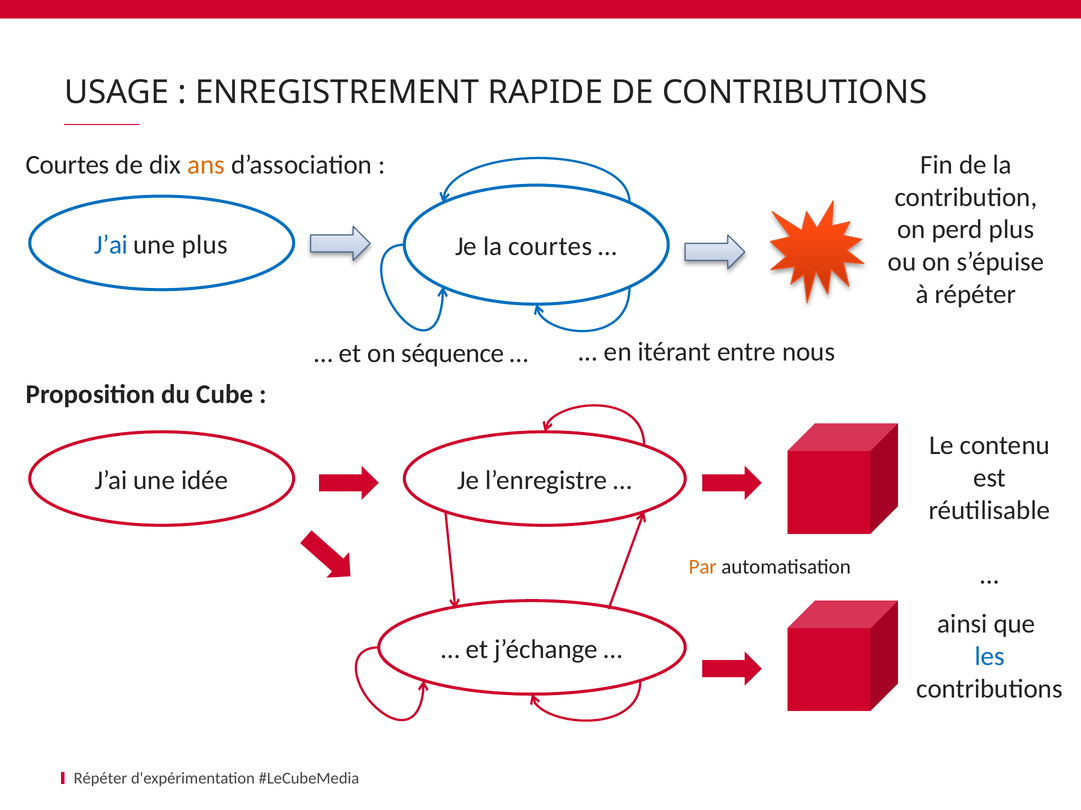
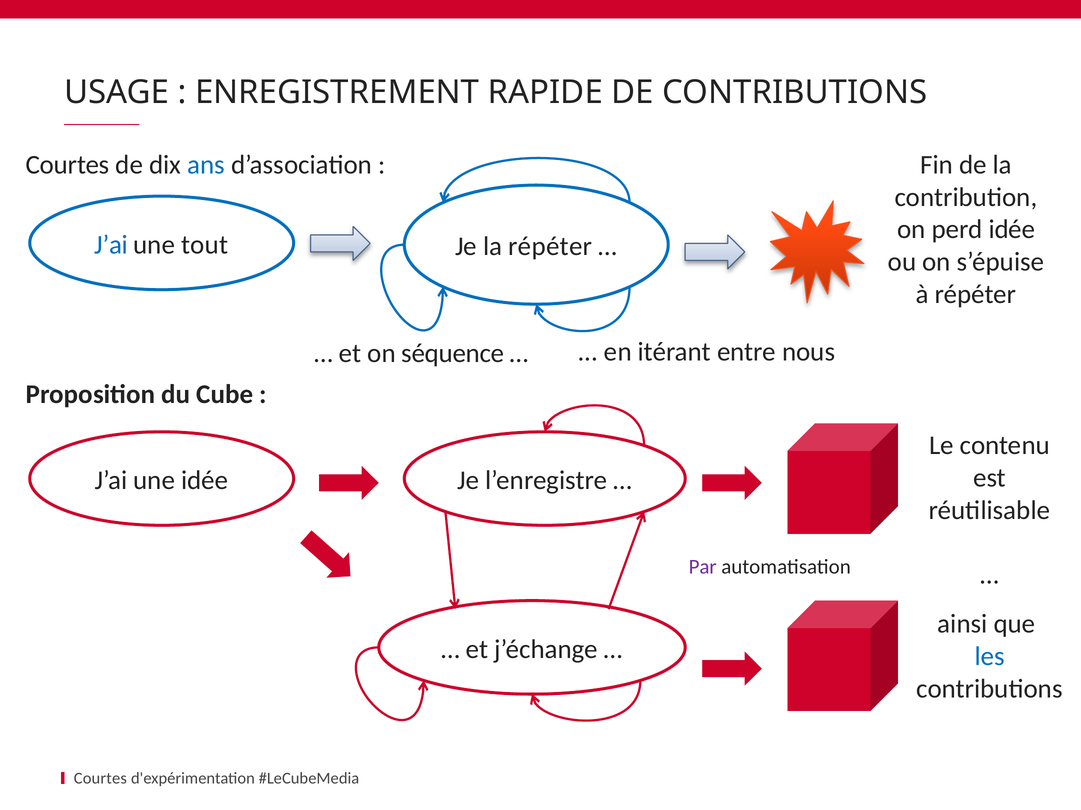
ans colour: orange -> blue
perd plus: plus -> idée
une plus: plus -> tout
la courtes: courtes -> répéter
Par colour: orange -> purple
Répéter at (100, 779): Répéter -> Courtes
